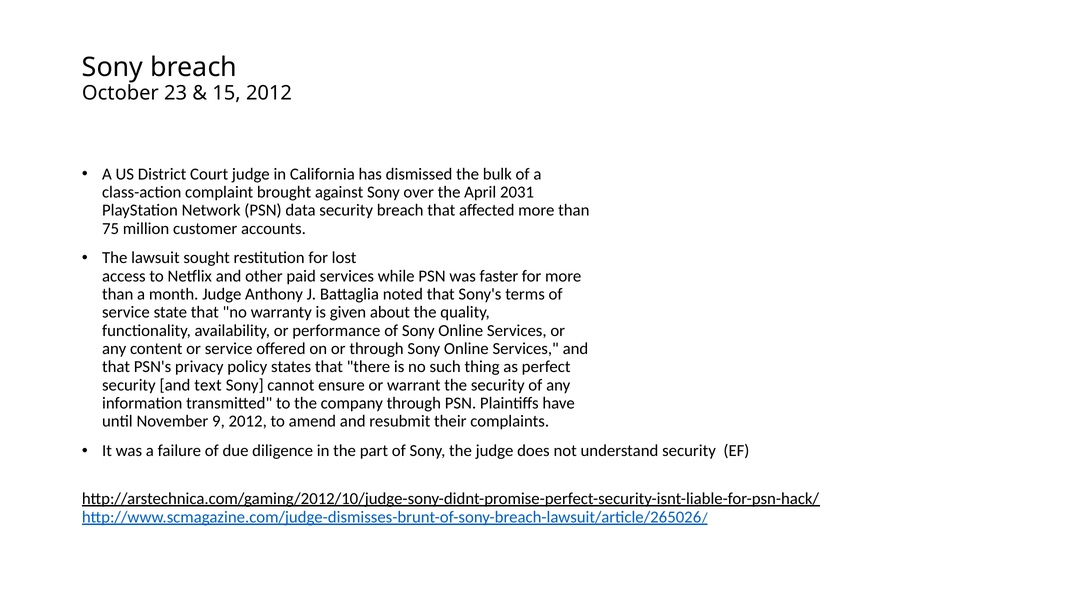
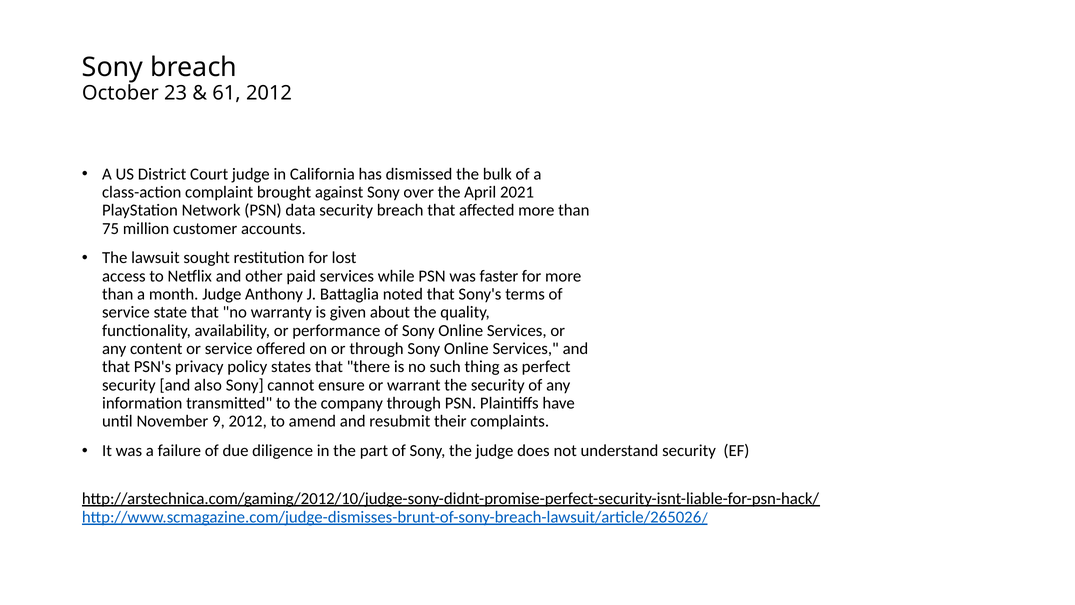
15: 15 -> 61
2031: 2031 -> 2021
text: text -> also
